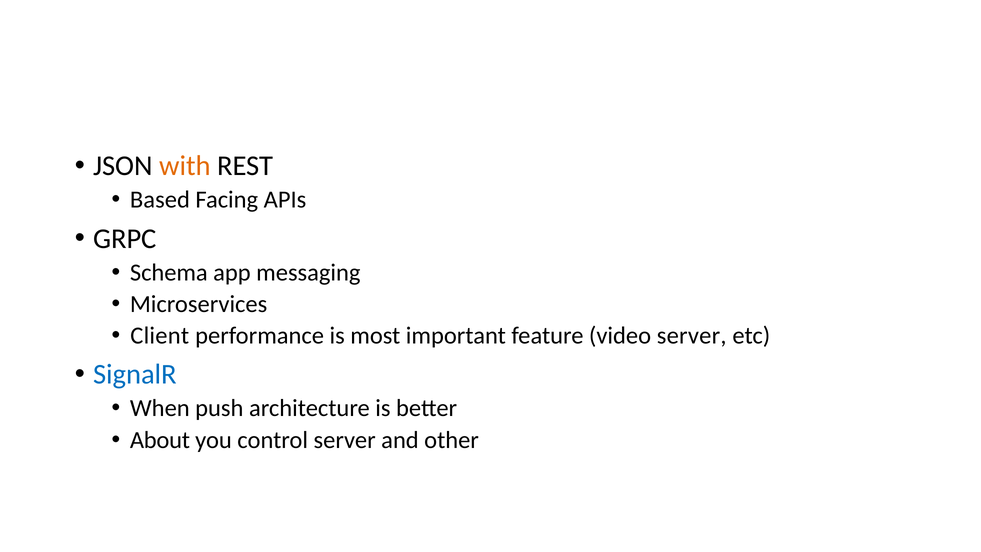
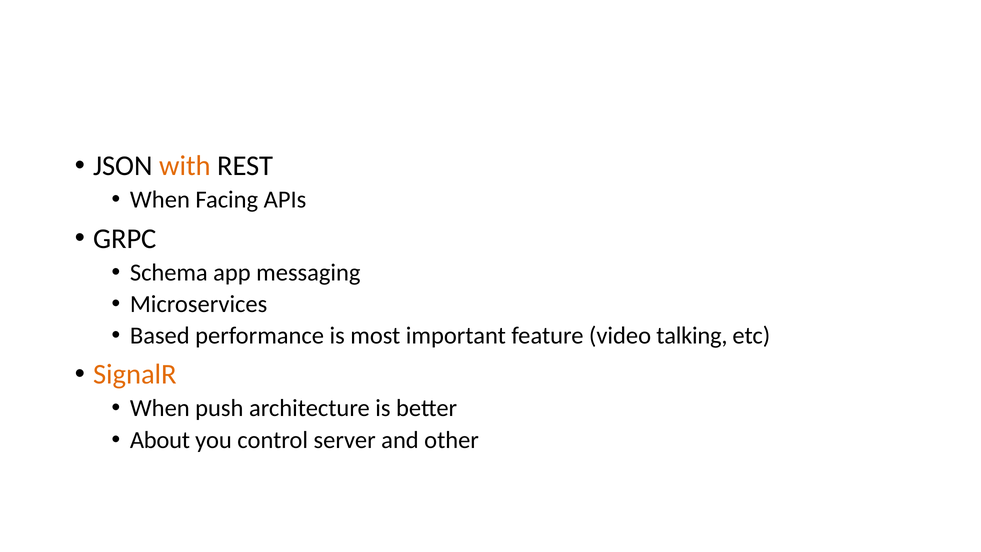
Based at (160, 200): Based -> When
Client: Client -> Based
video server: server -> talking
SignalR colour: blue -> orange
